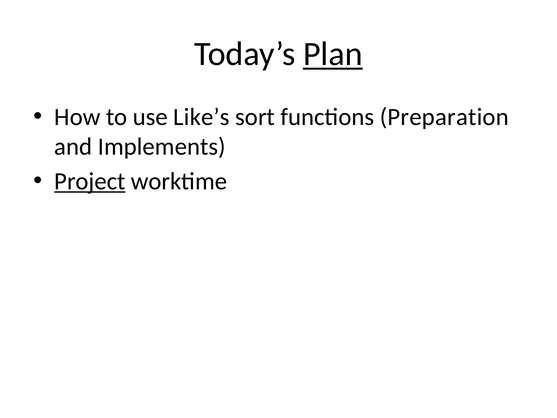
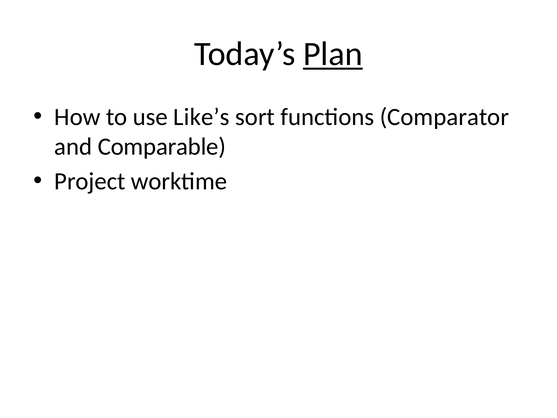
Preparation: Preparation -> Comparator
Implements: Implements -> Comparable
Project underline: present -> none
